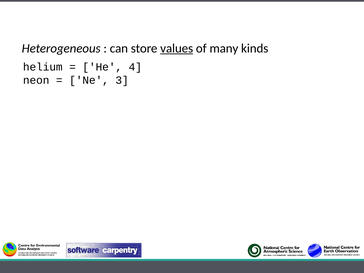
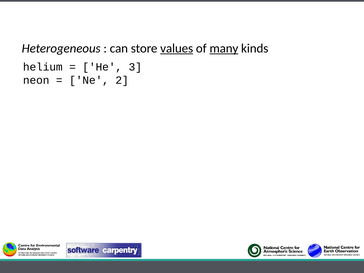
many underline: none -> present
4: 4 -> 3
3: 3 -> 2
